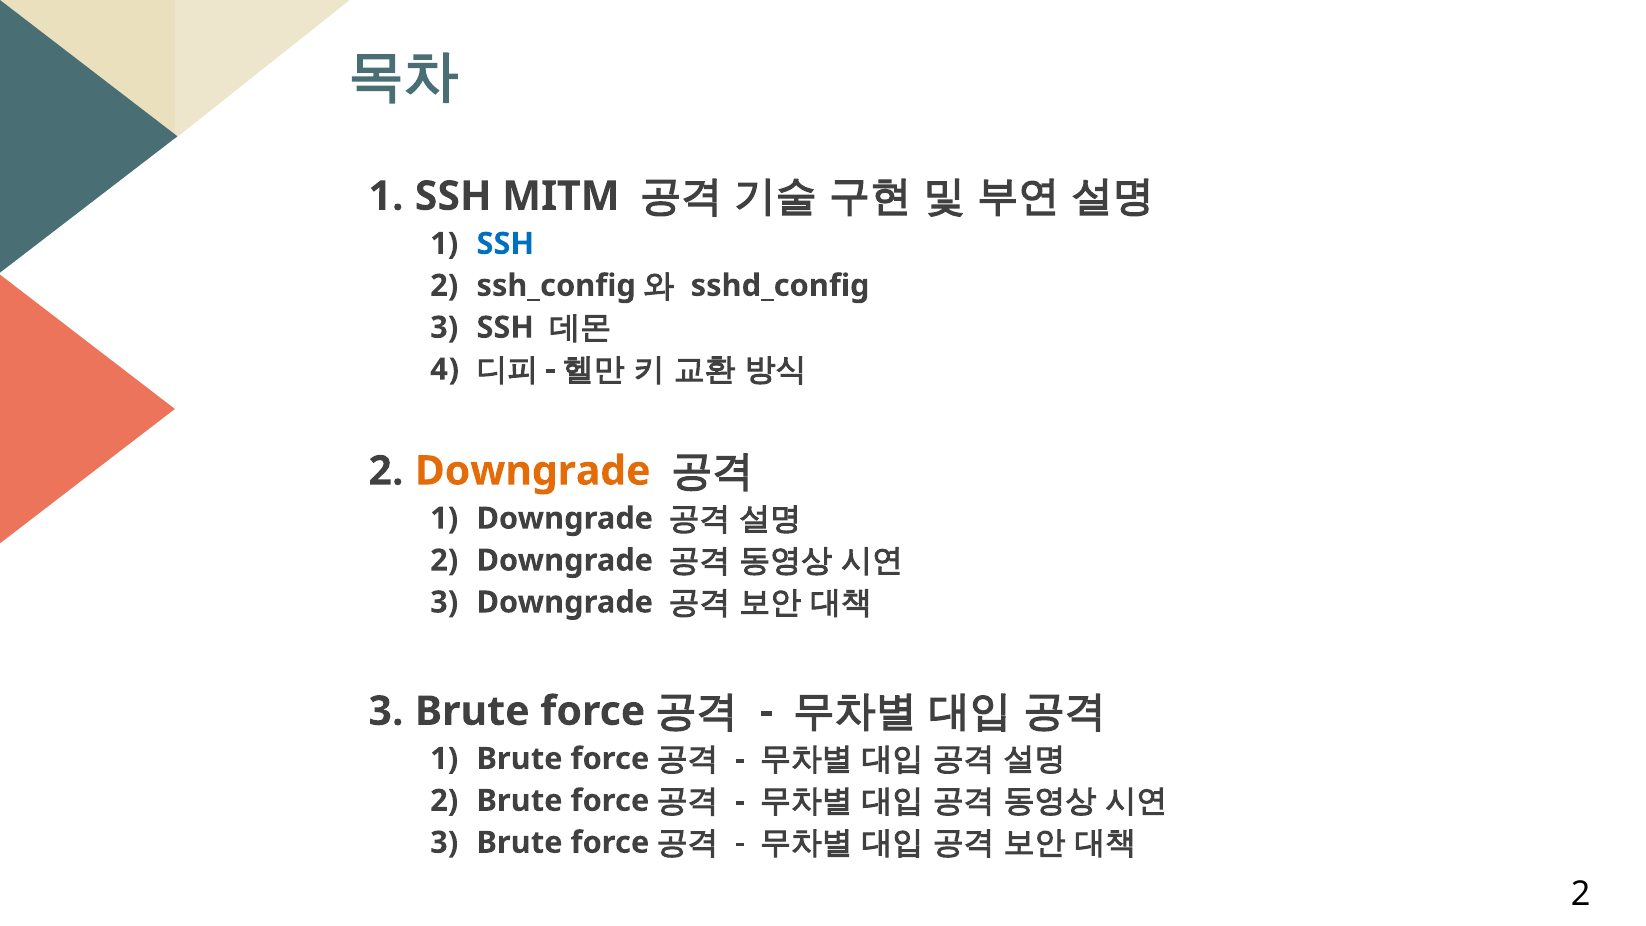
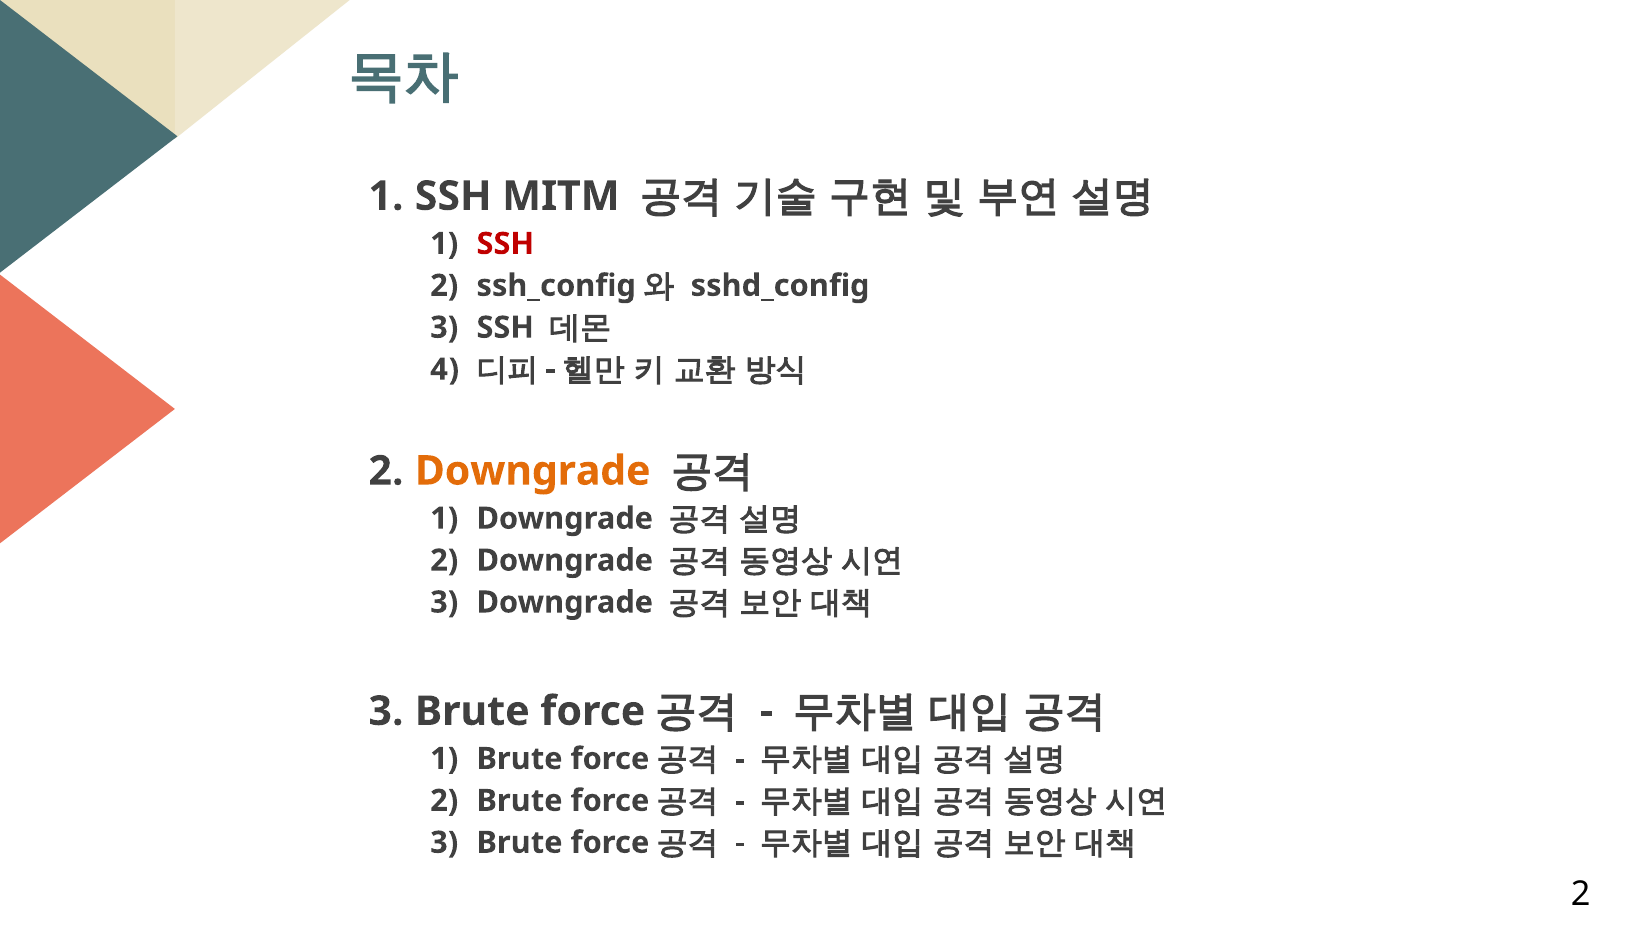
SSH at (505, 244) colour: blue -> red
